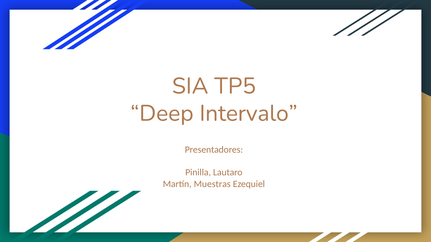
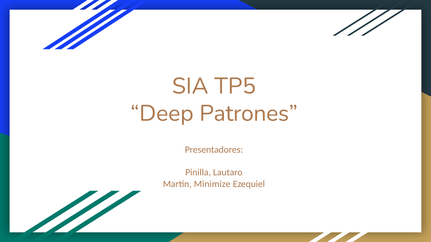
Intervalo: Intervalo -> Patrones
Muestras: Muestras -> Minimize
